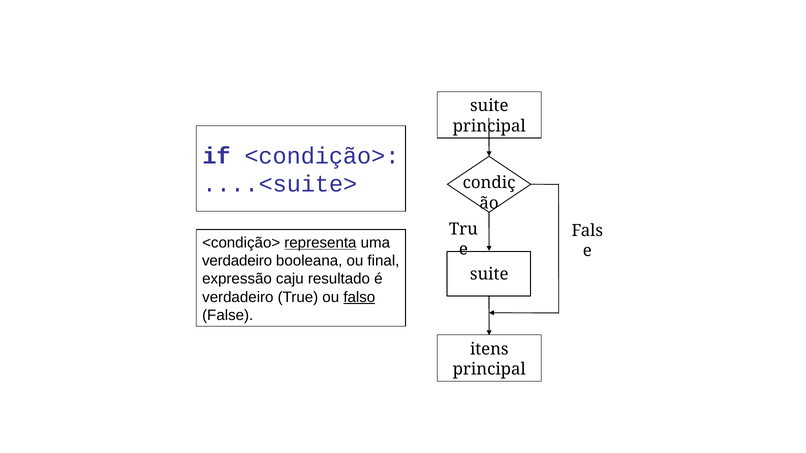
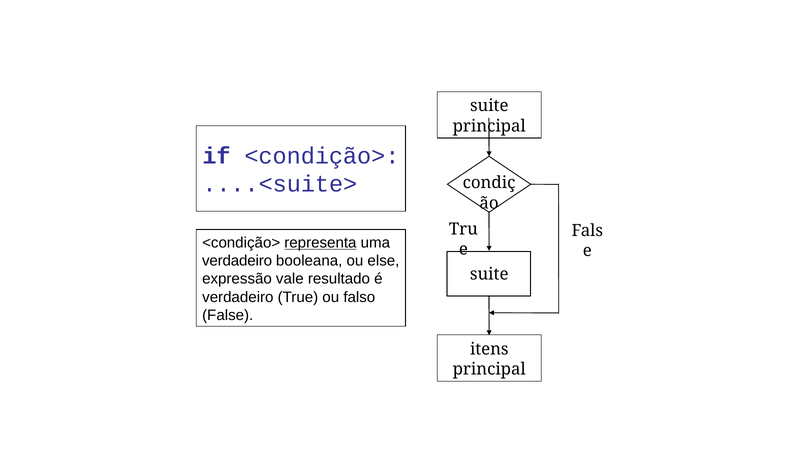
final: final -> else
caju: caju -> vale
falso underline: present -> none
